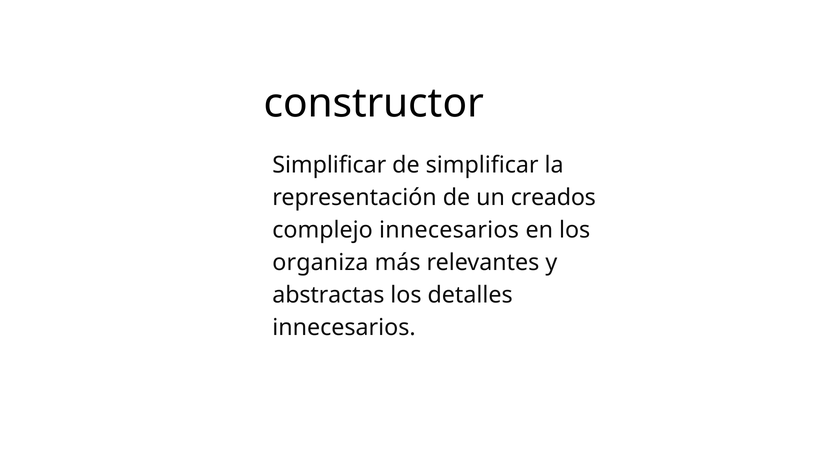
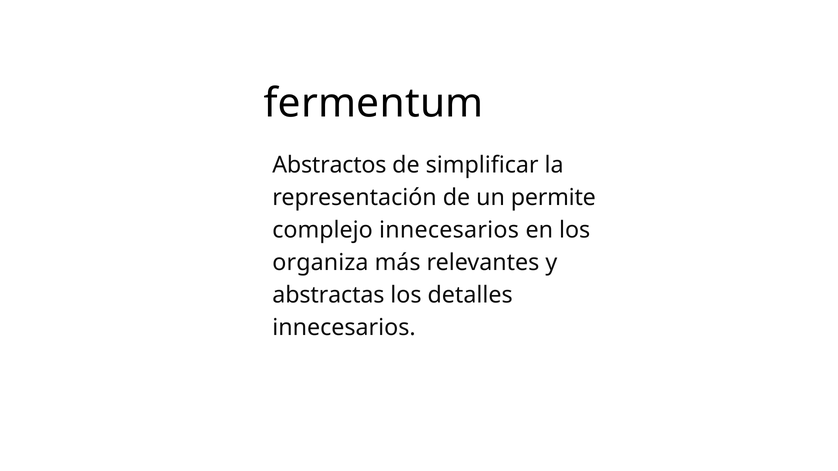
constructor: constructor -> fermentum
Simplificar at (329, 165): Simplificar -> Abstractos
creados: creados -> permite
